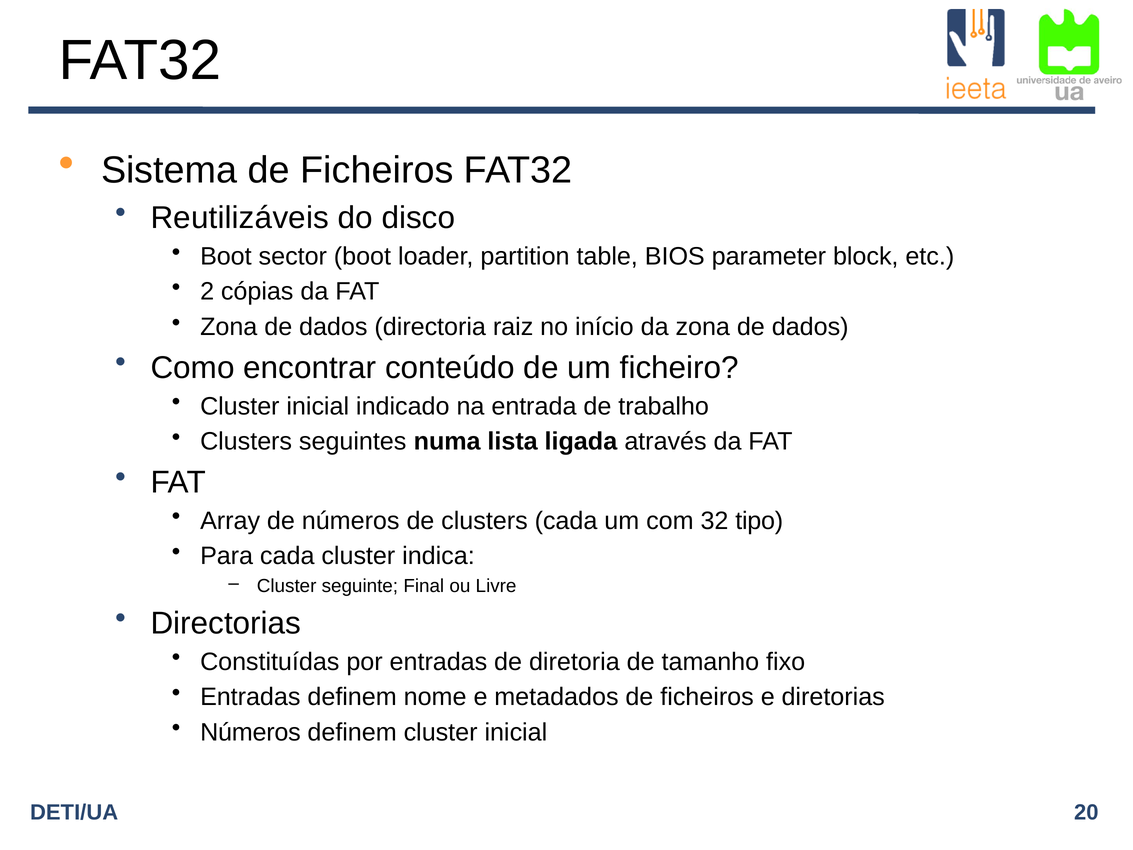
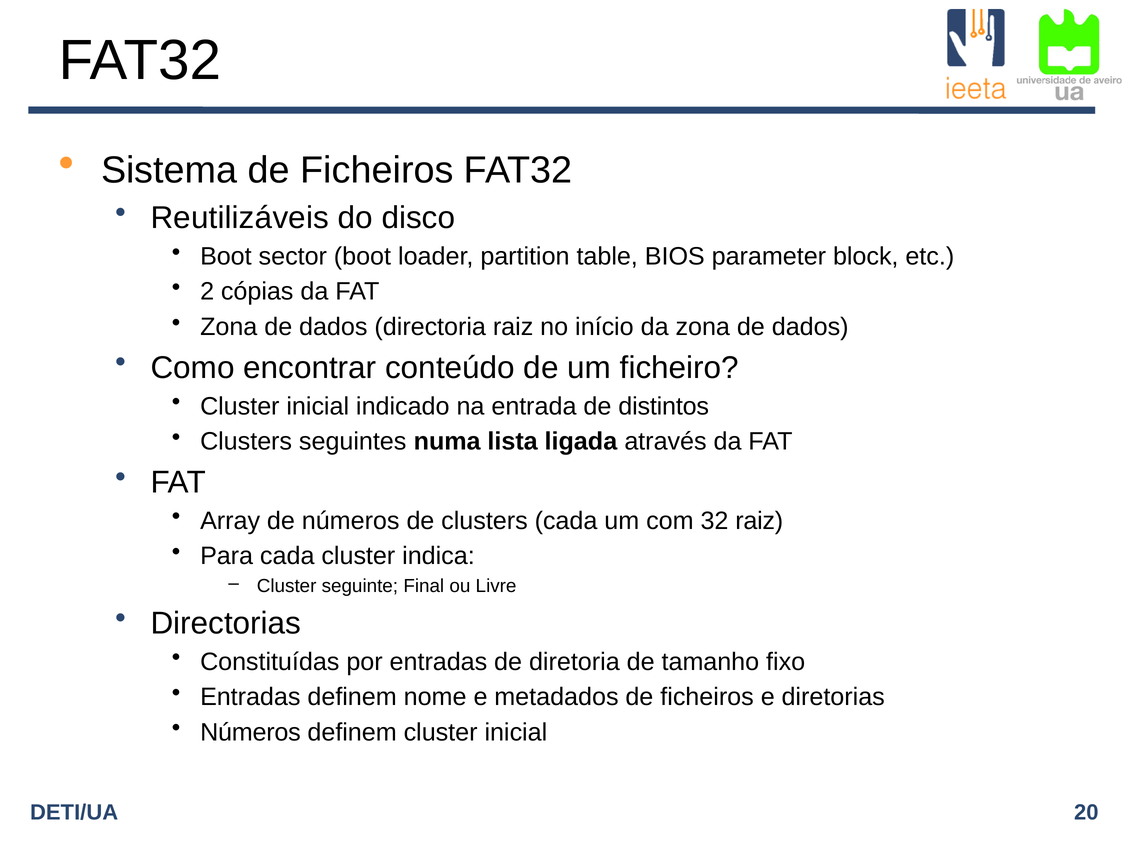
trabalho: trabalho -> distintos
32 tipo: tipo -> raiz
